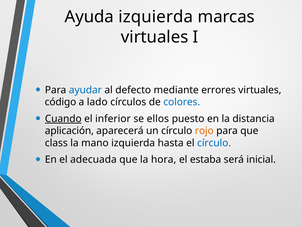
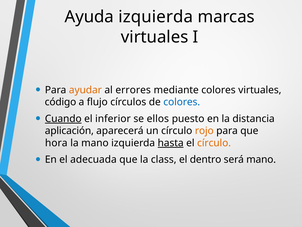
ayudar colour: blue -> orange
defecto: defecto -> errores
mediante errores: errores -> colores
lado: lado -> flujo
class: class -> hora
hasta underline: none -> present
círculo at (214, 143) colour: blue -> orange
hora: hora -> class
estaba: estaba -> dentro
será inicial: inicial -> mano
